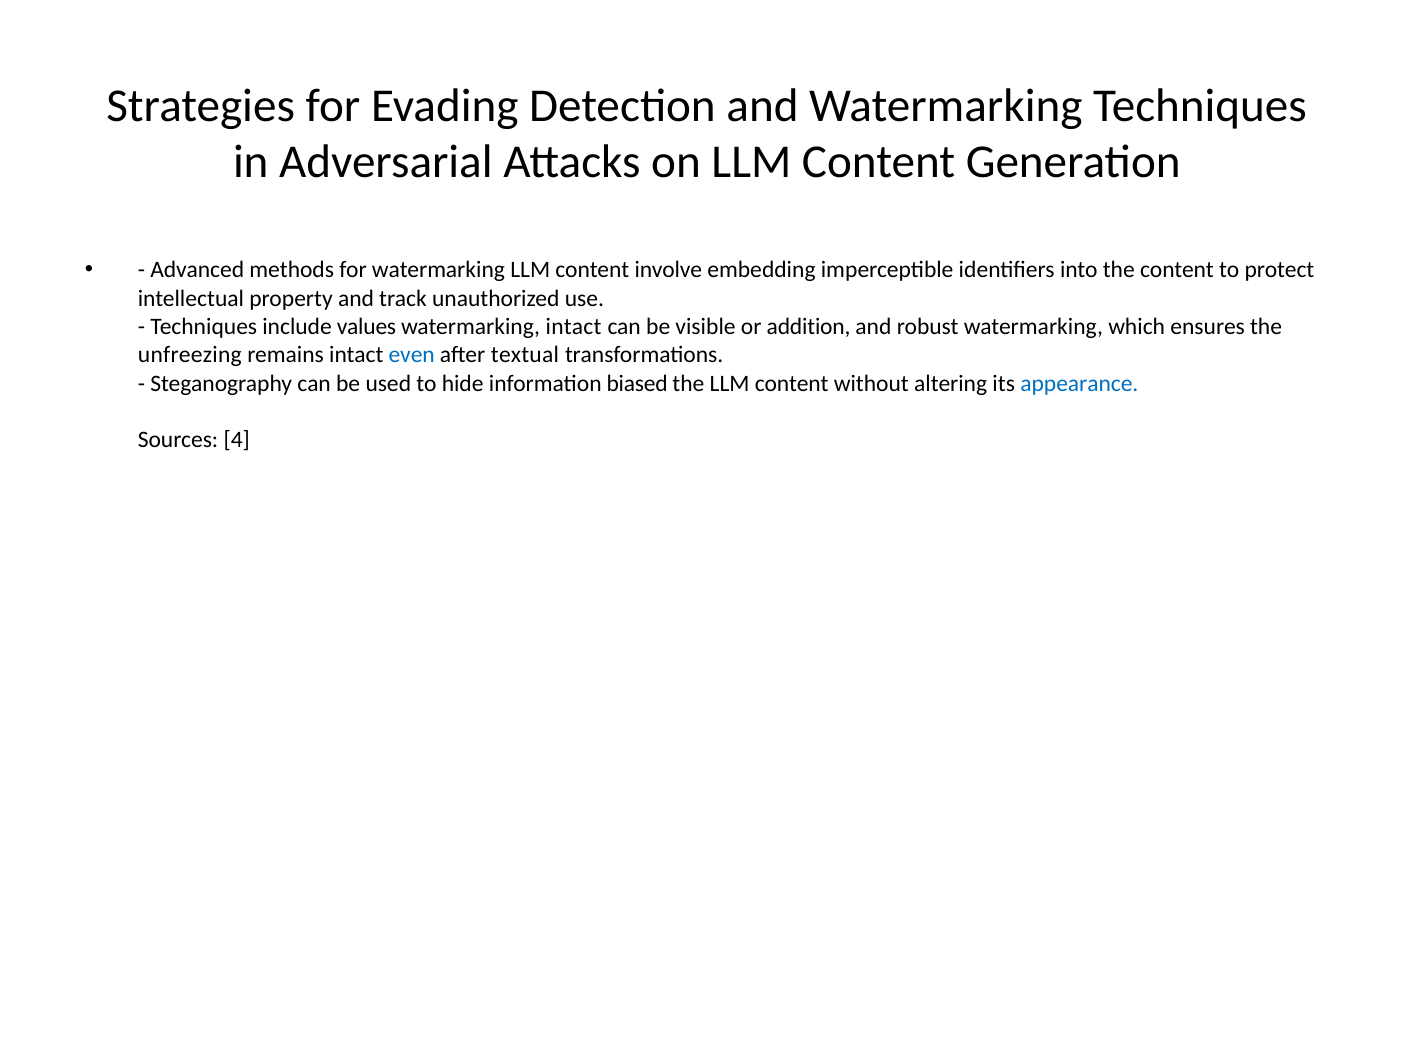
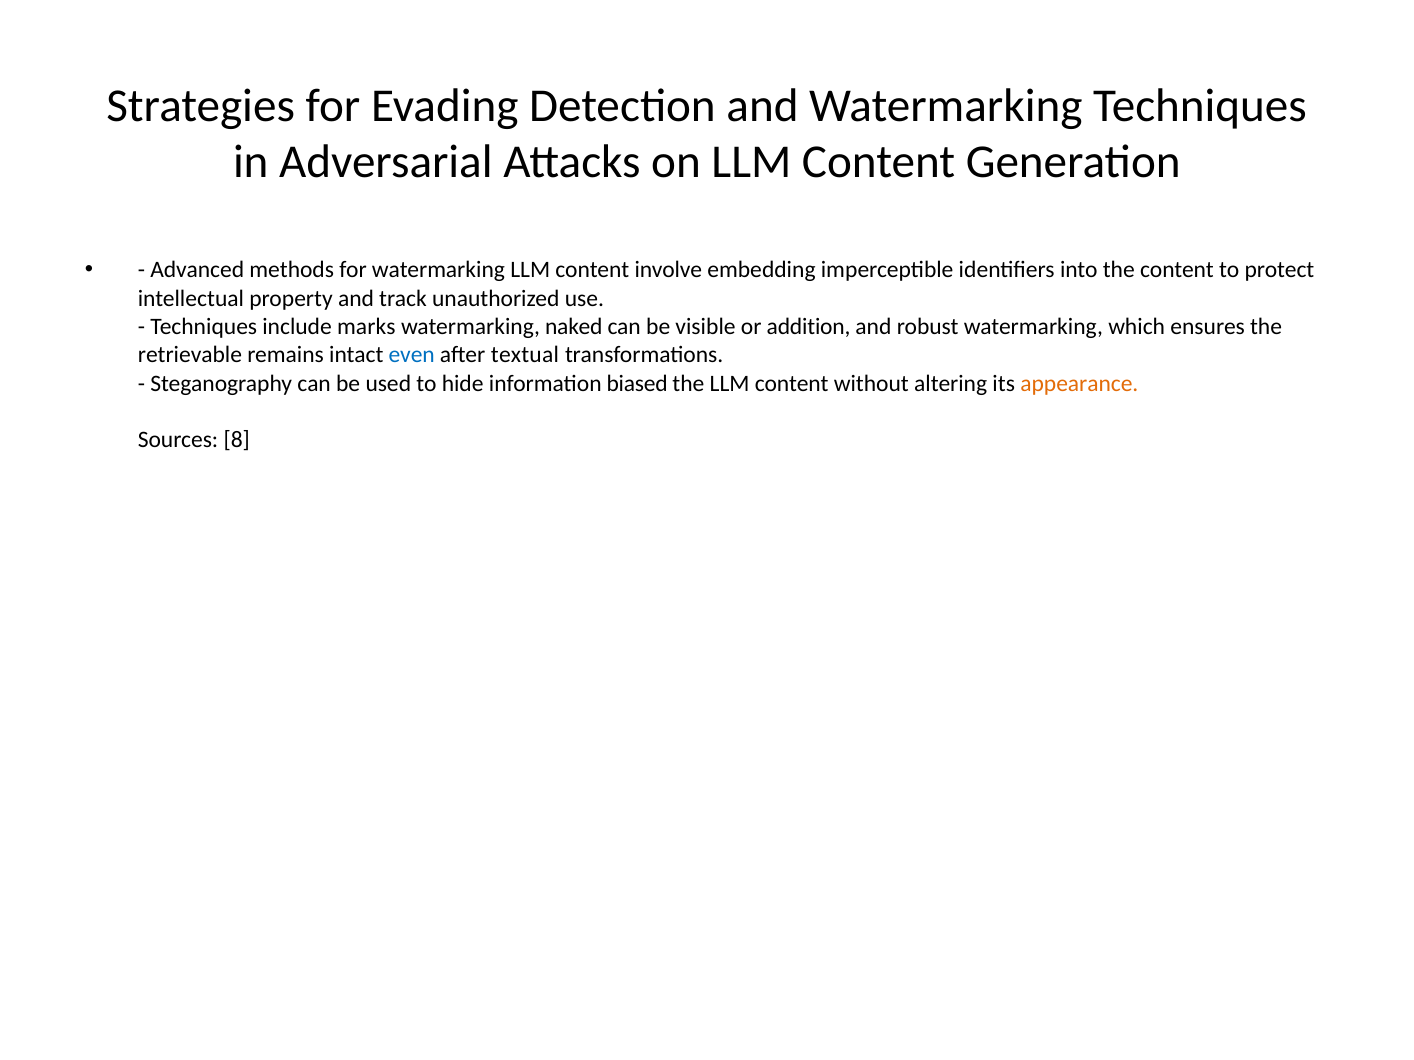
values: values -> marks
watermarking intact: intact -> naked
unfreezing: unfreezing -> retrievable
appearance colour: blue -> orange
4: 4 -> 8
